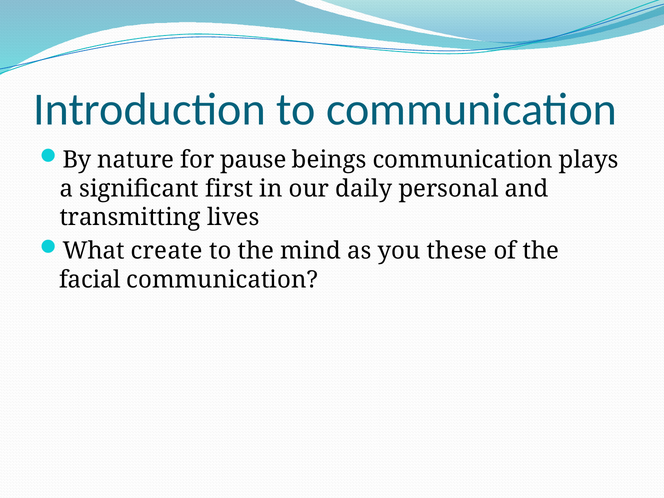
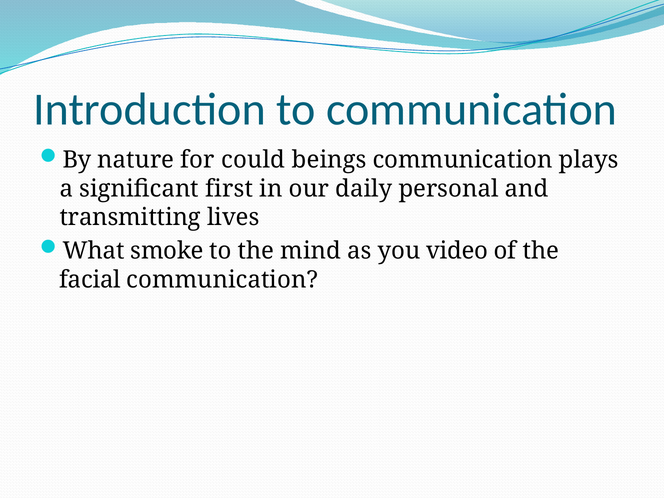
pause: pause -> could
create: create -> smoke
these: these -> video
